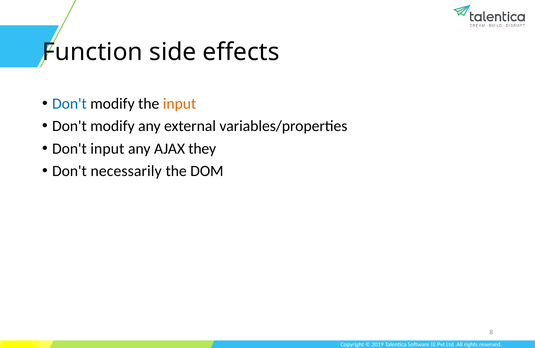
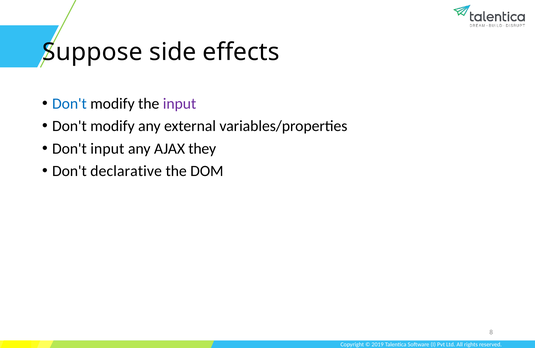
Function: Function -> Suppose
input at (180, 104) colour: orange -> purple
necessarily: necessarily -> declarative
